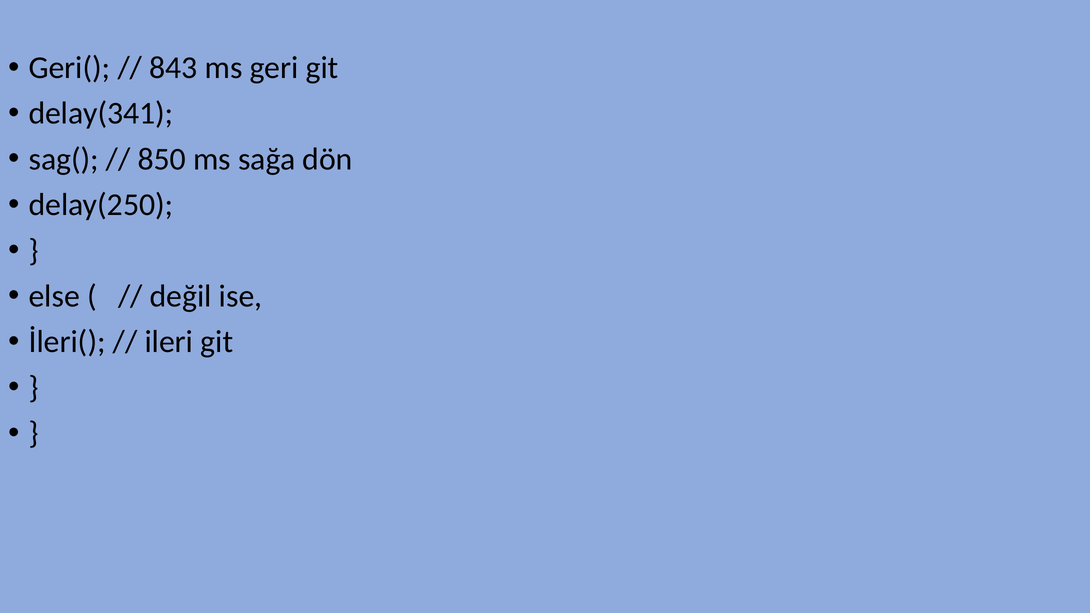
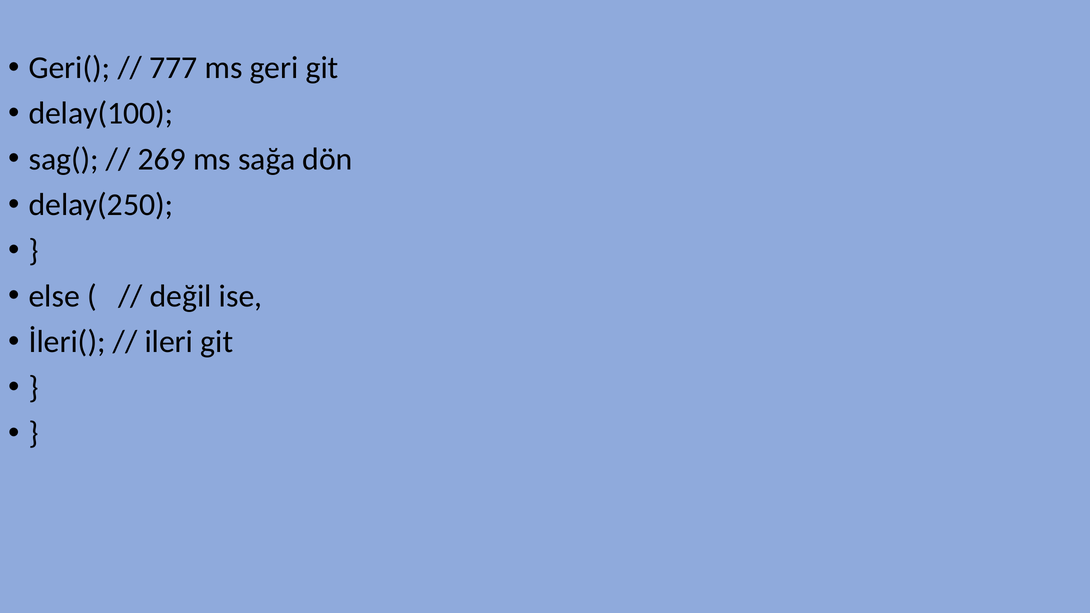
843: 843 -> 777
delay(341: delay(341 -> delay(100
850: 850 -> 269
